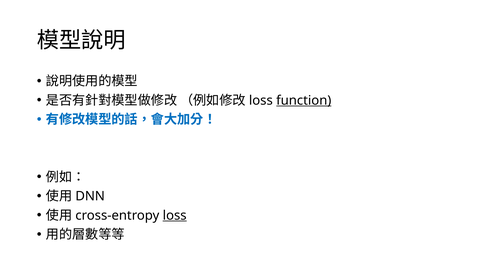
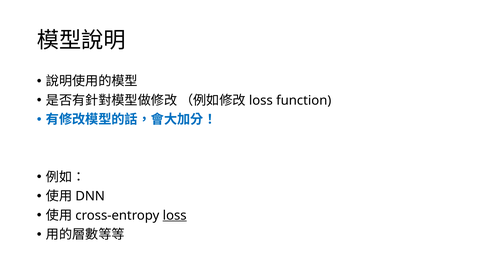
function underline: present -> none
